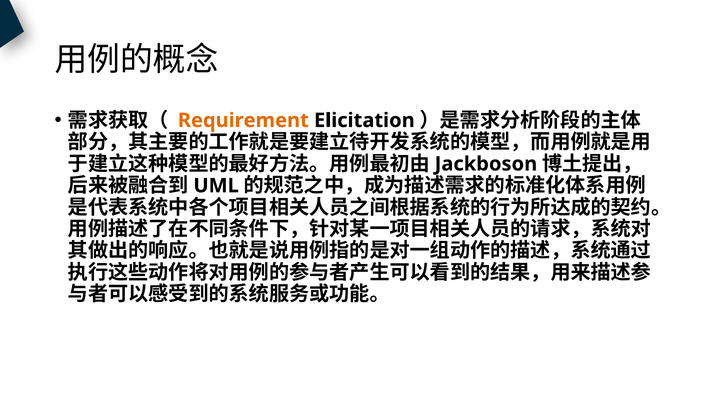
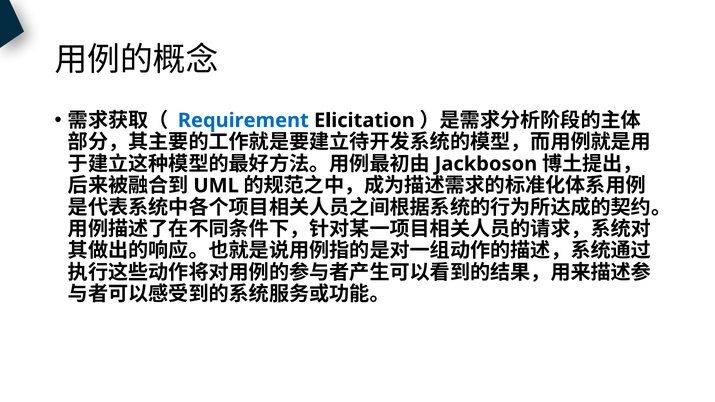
Requirement colour: orange -> blue
